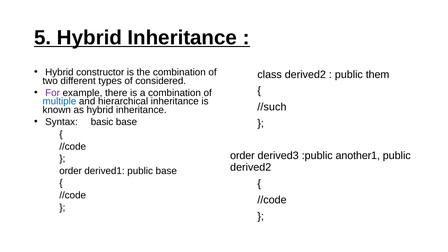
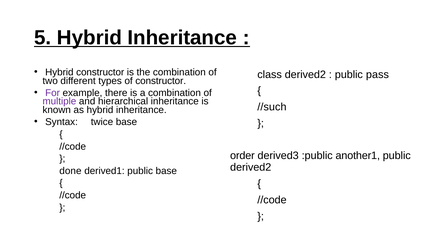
them: them -> pass
of considered: considered -> constructor
multiple colour: blue -> purple
basic: basic -> twice
order at (71, 171): order -> done
